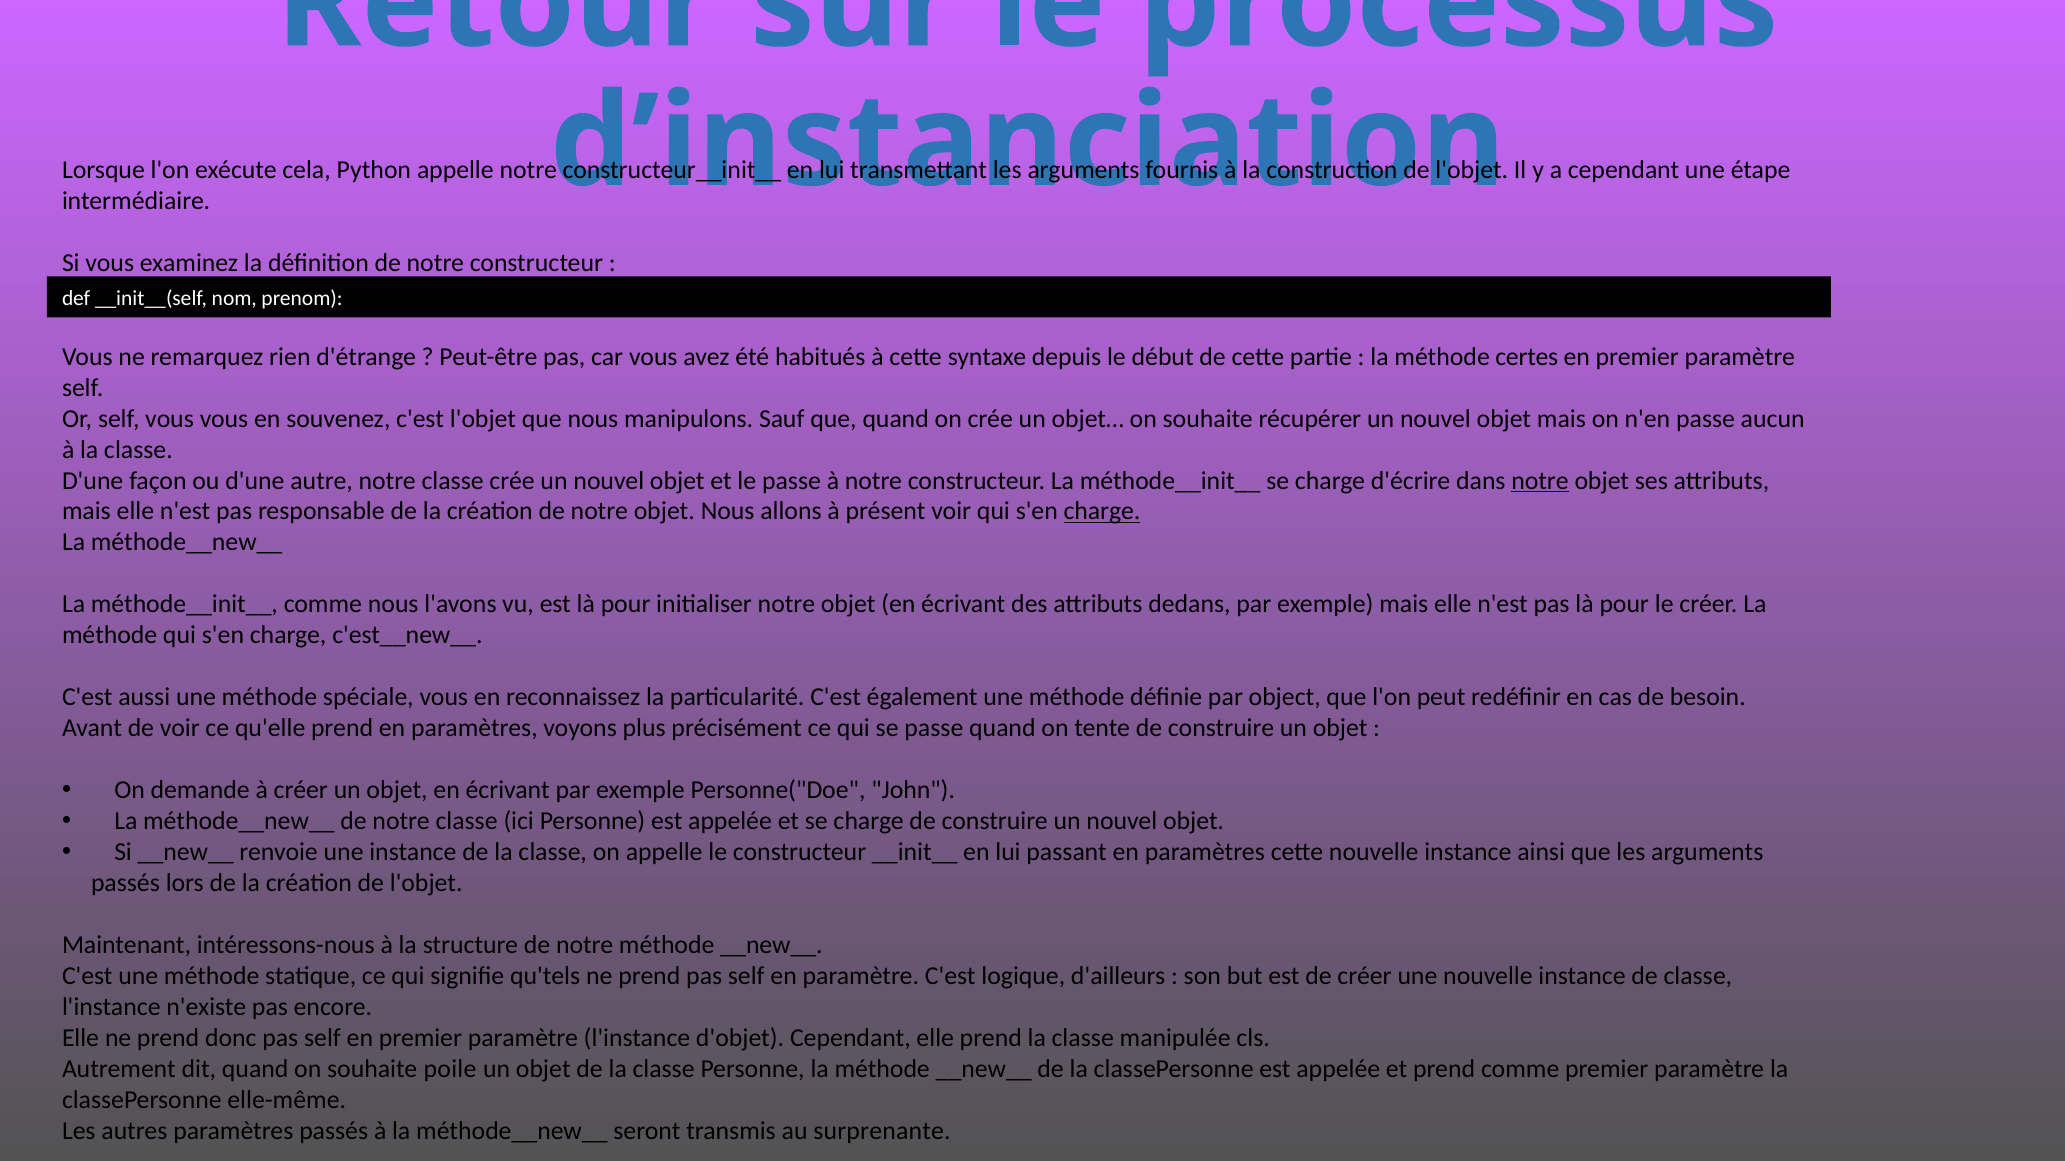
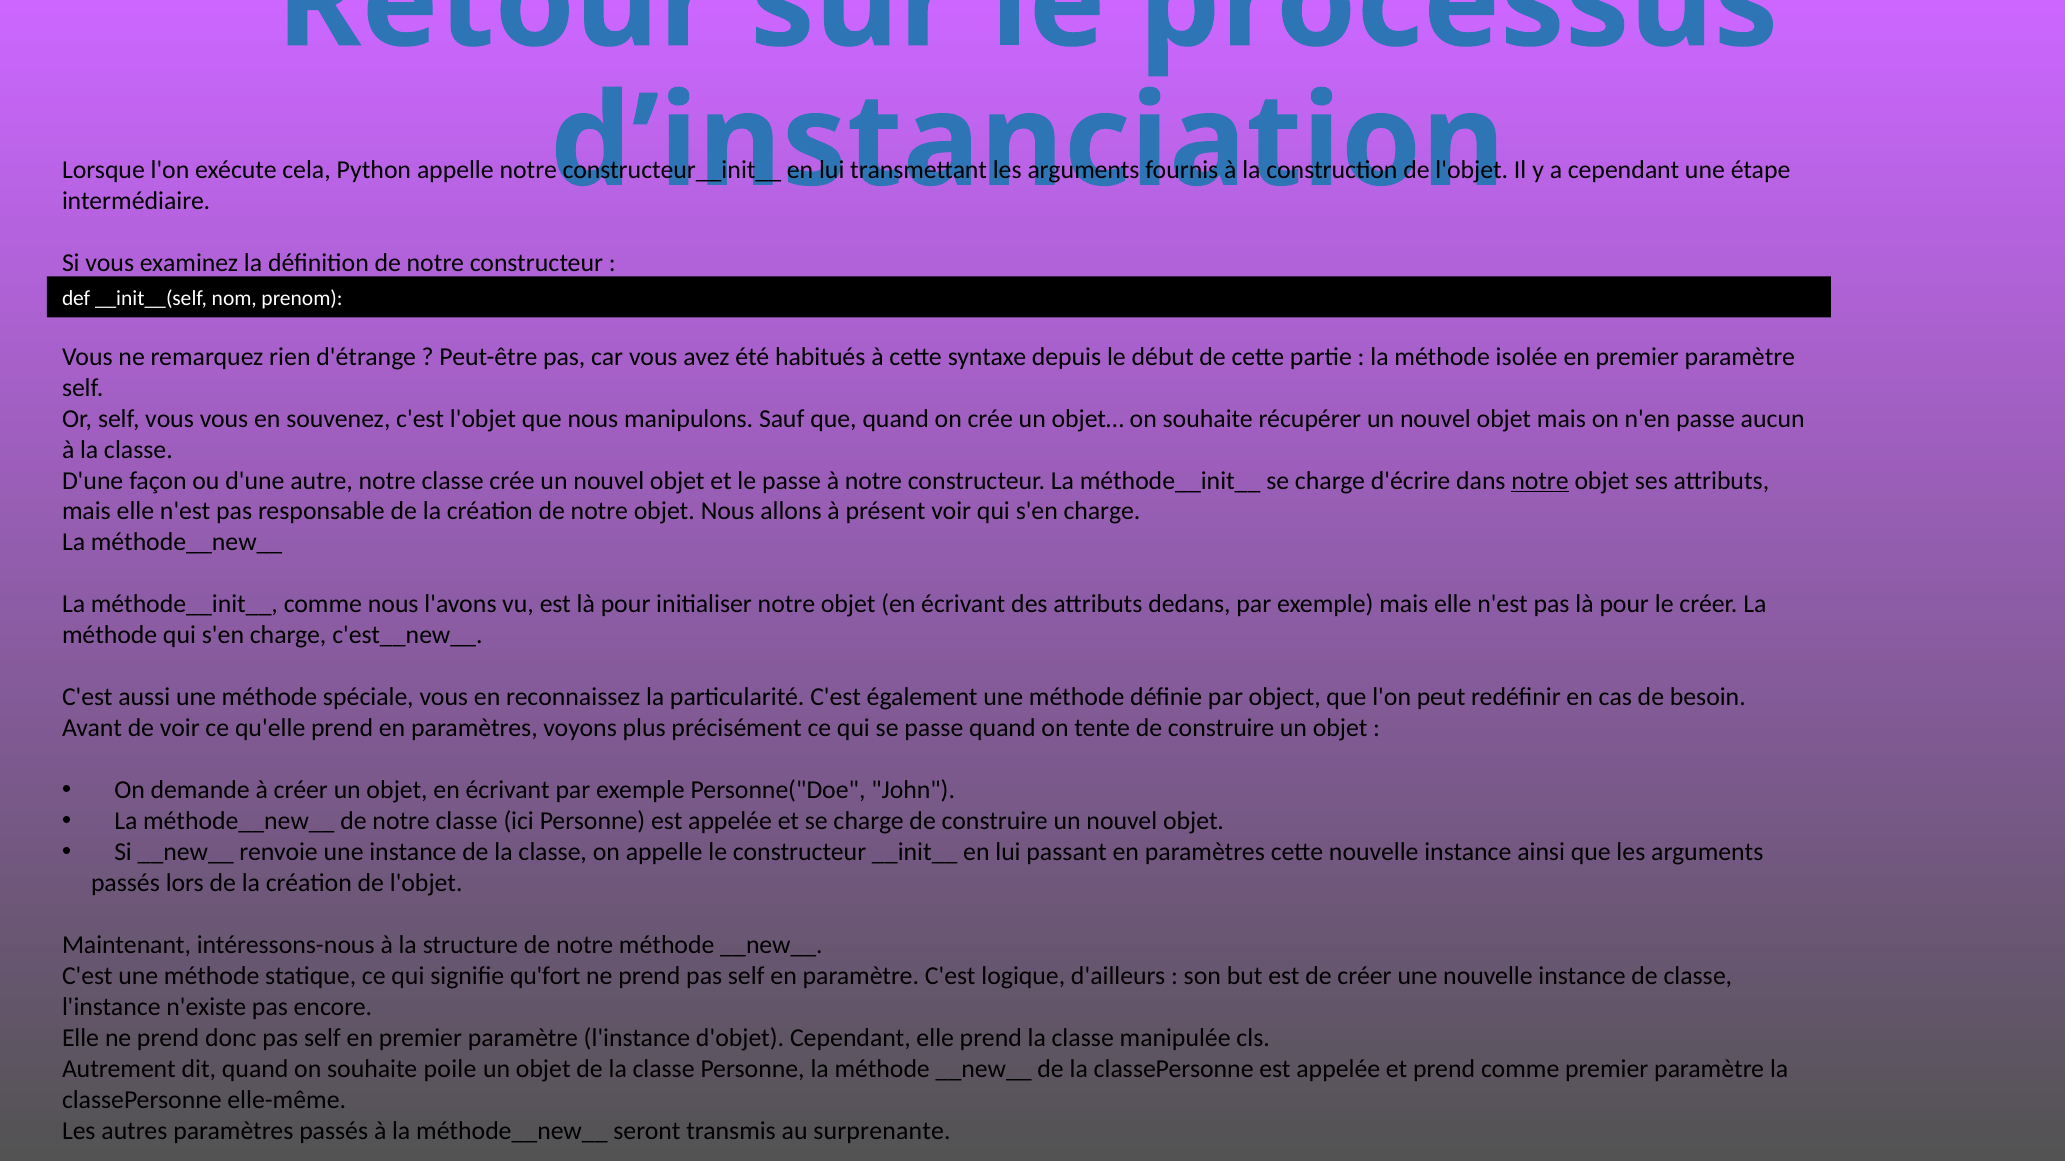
certes: certes -> isolée
charge at (1102, 512) underline: present -> none
qu'tels: qu'tels -> qu'fort
